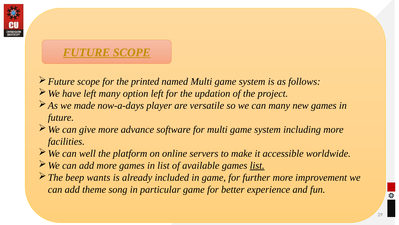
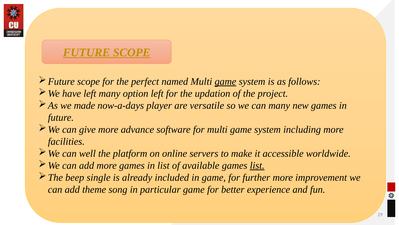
printed: printed -> perfect
game at (225, 81) underline: none -> present
wants: wants -> single
